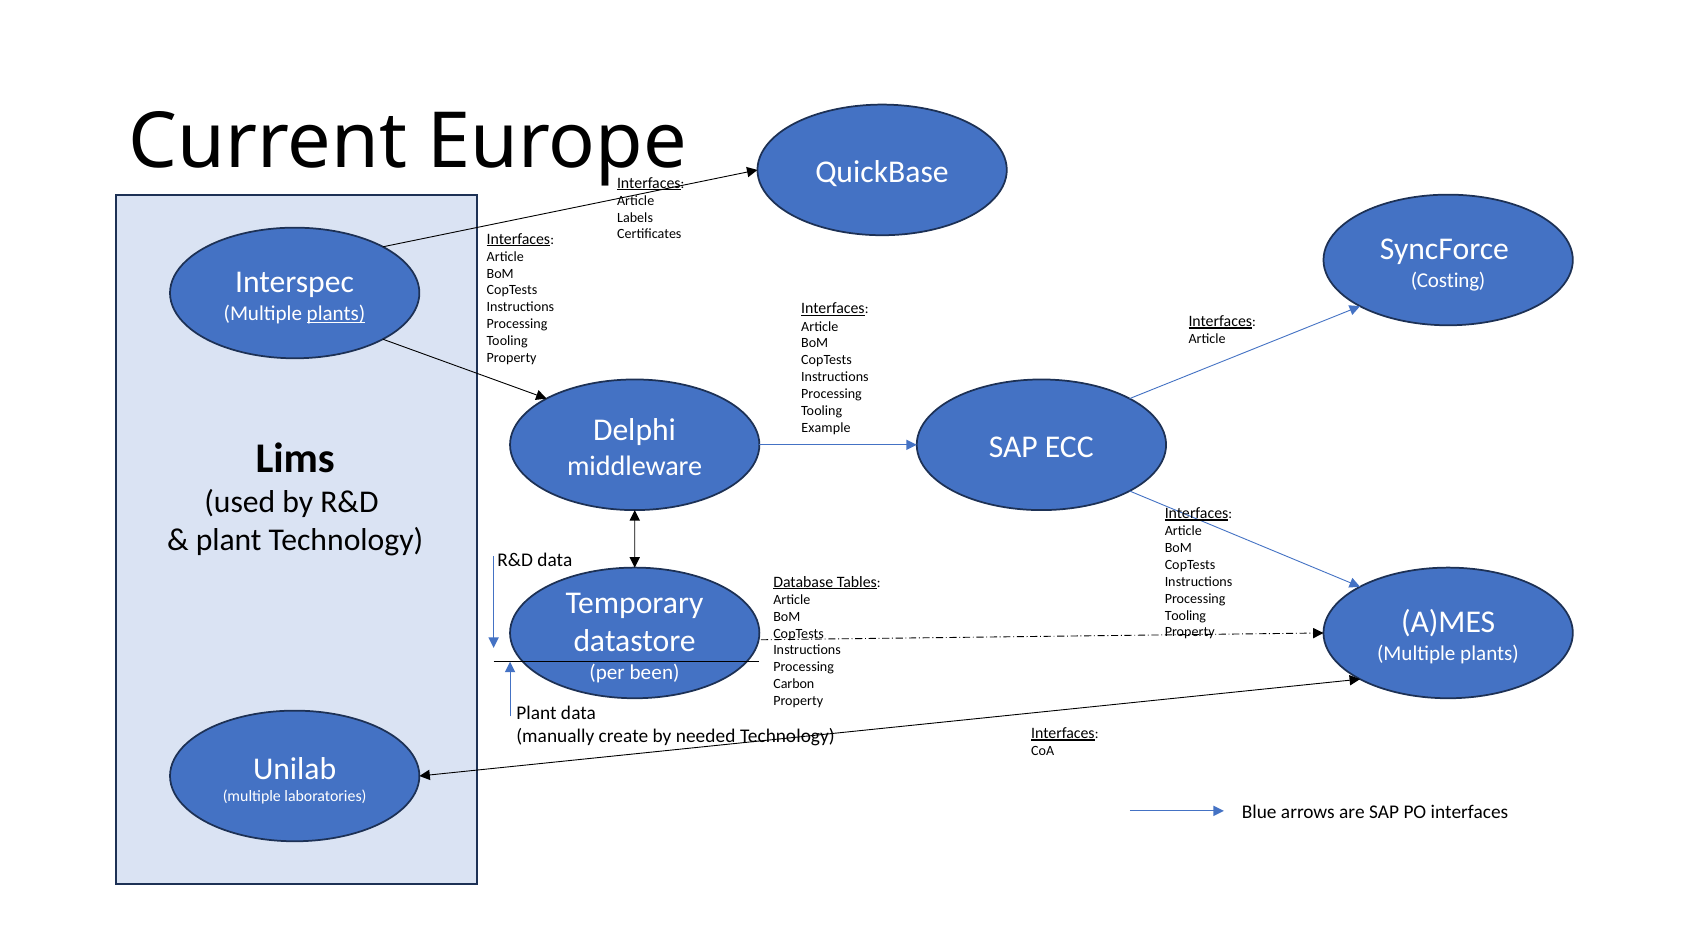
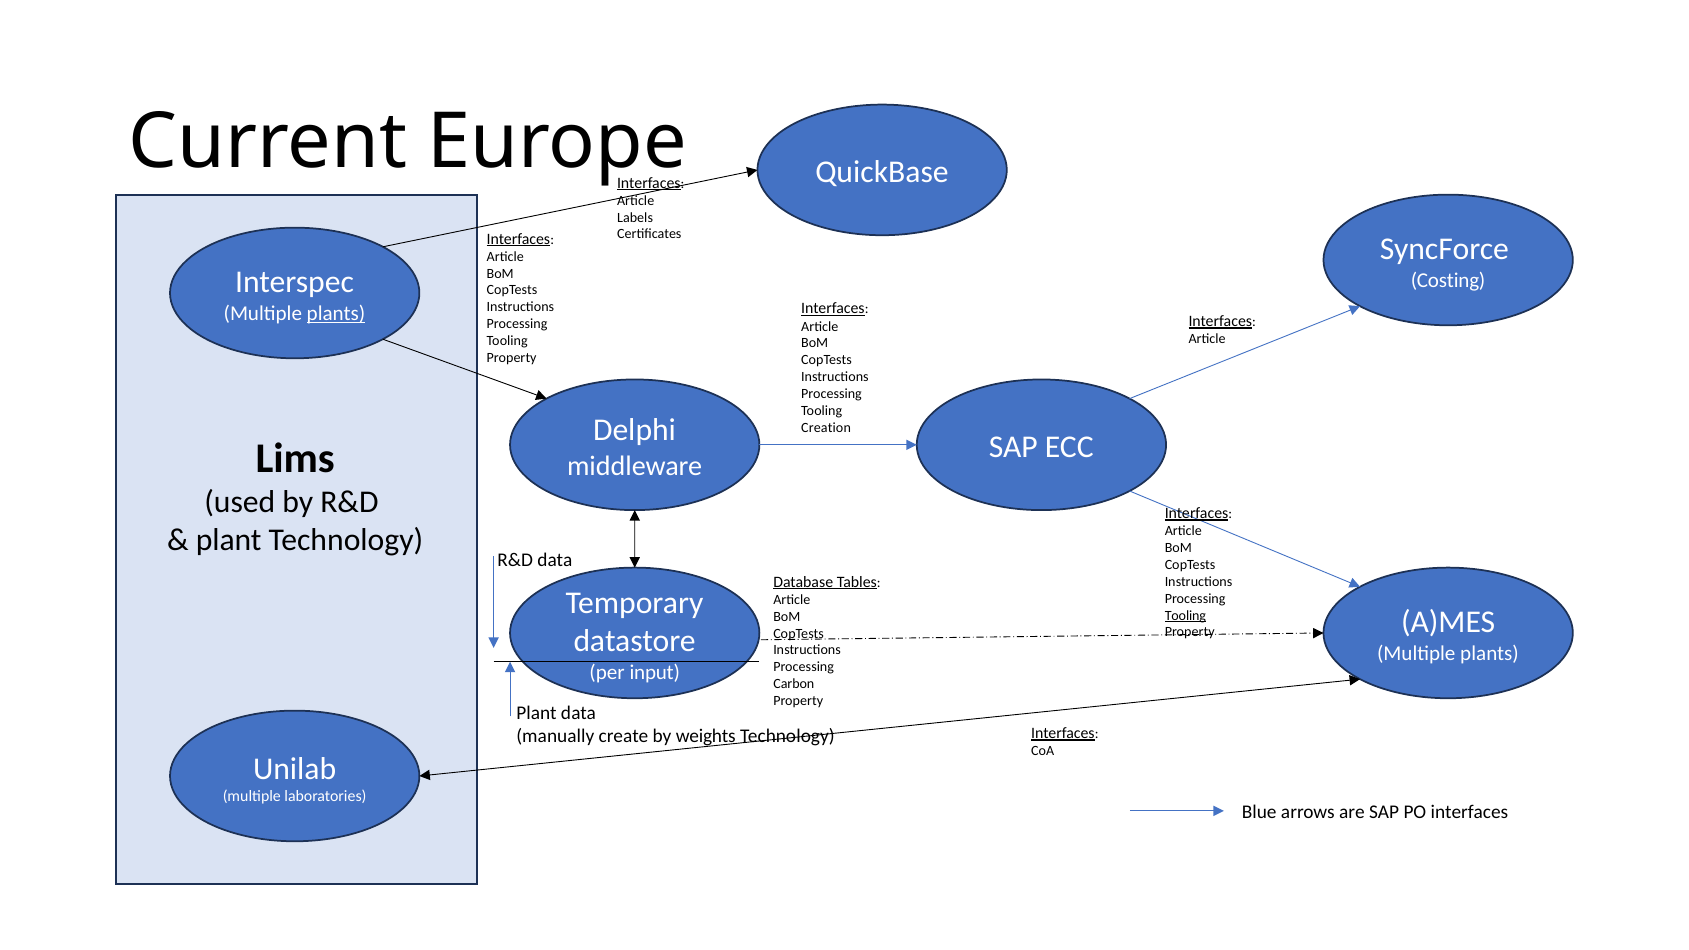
Example: Example -> Creation
Tooling at (1185, 616) underline: none -> present
been: been -> input
needed: needed -> weights
